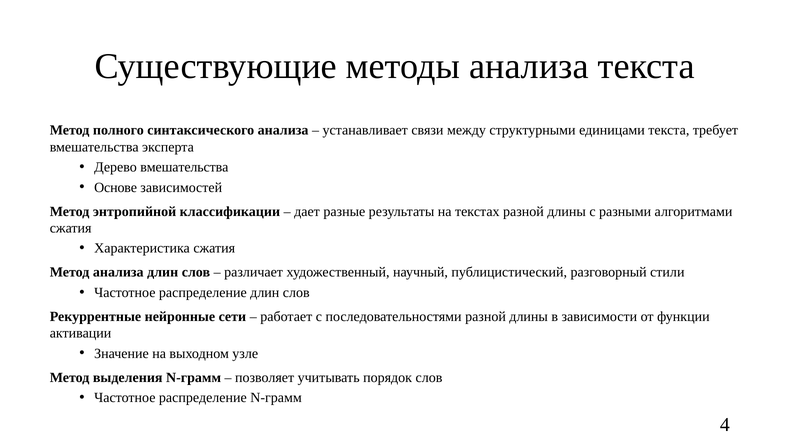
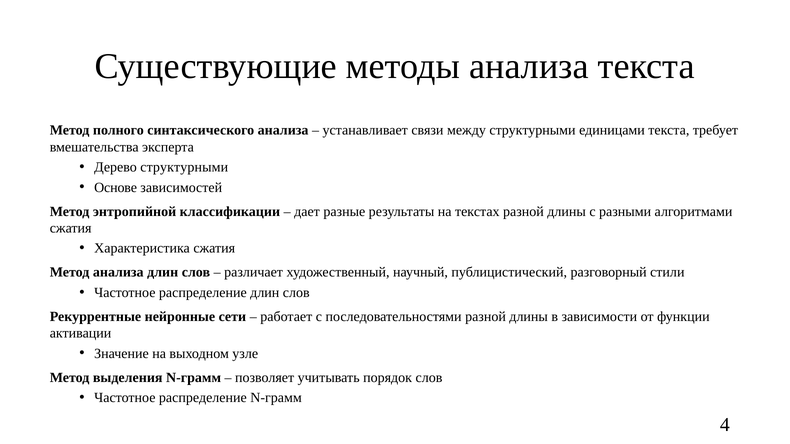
Дерево вмешательства: вмешательства -> структурными
